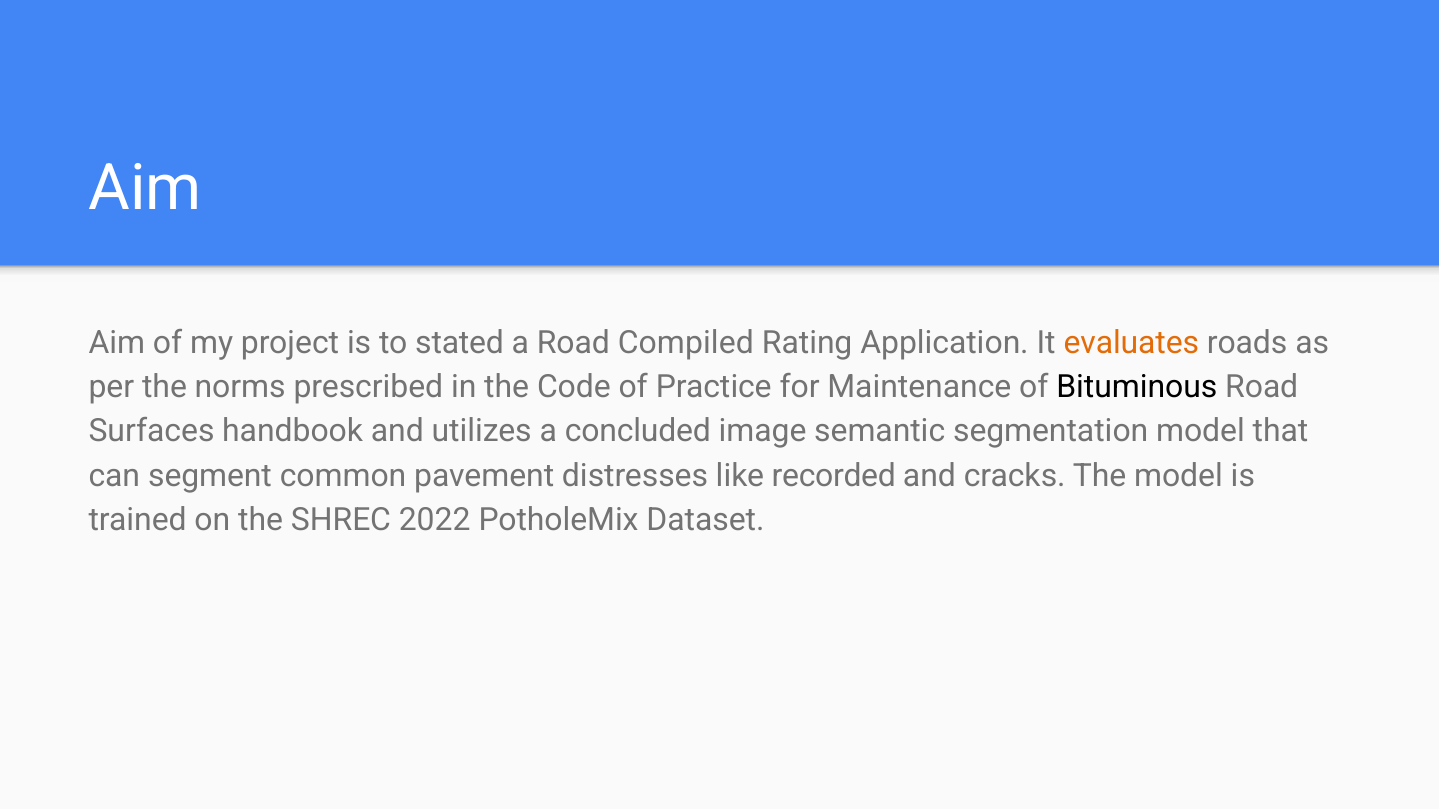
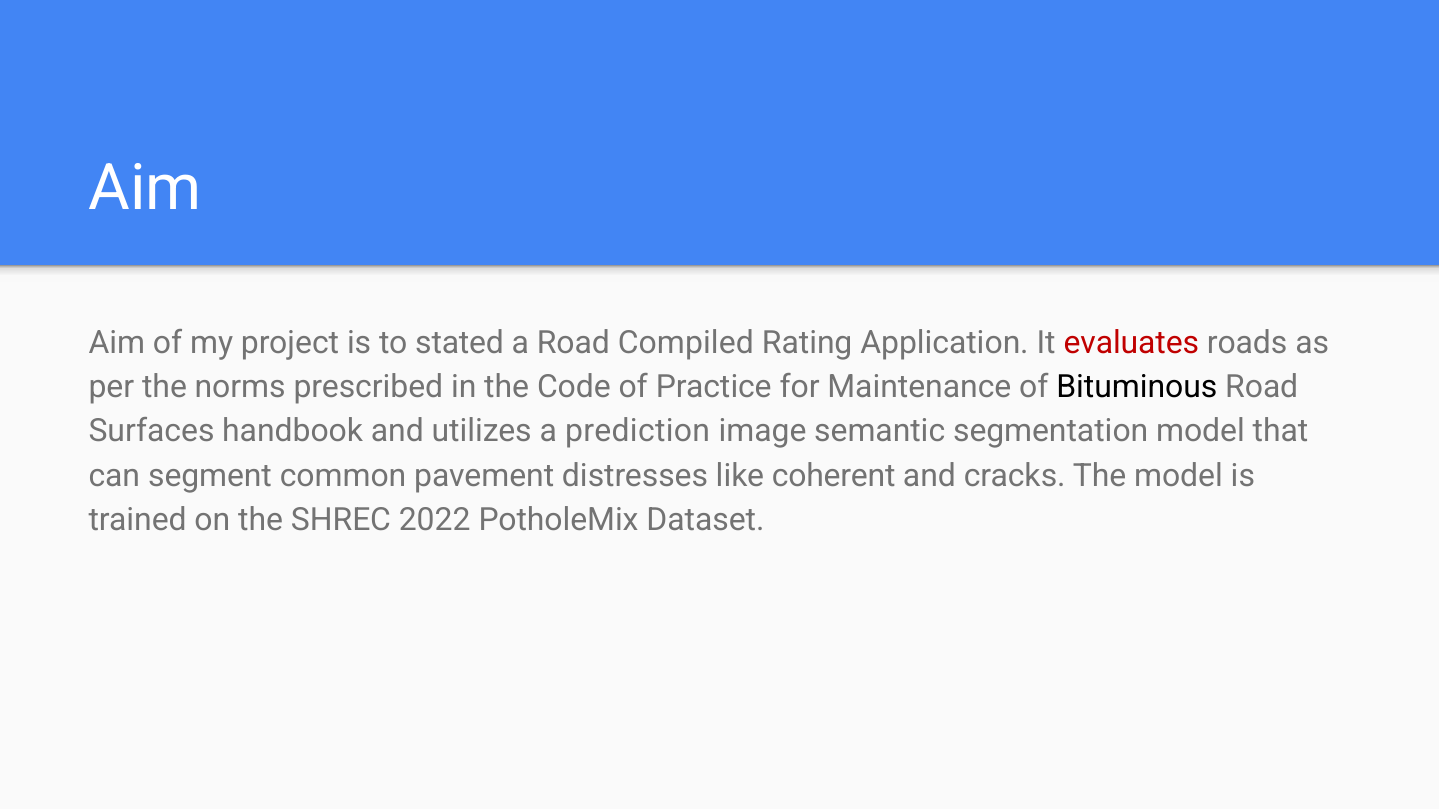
evaluates colour: orange -> red
concluded: concluded -> prediction
recorded: recorded -> coherent
